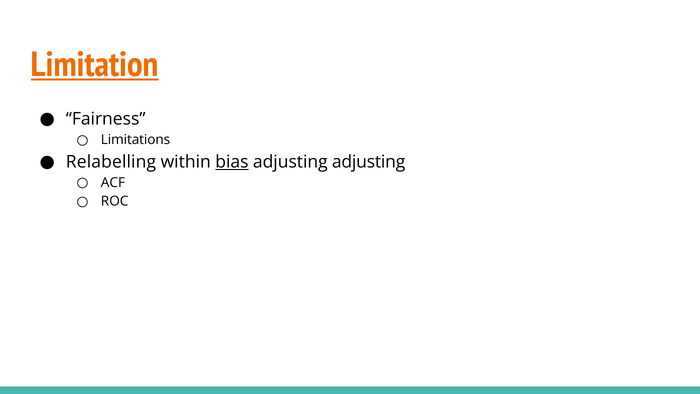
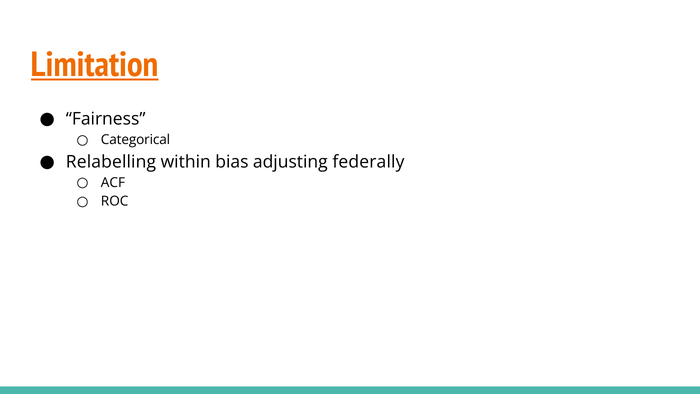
Limitations: Limitations -> Categorical
bias underline: present -> none
adjusting adjusting: adjusting -> federally
